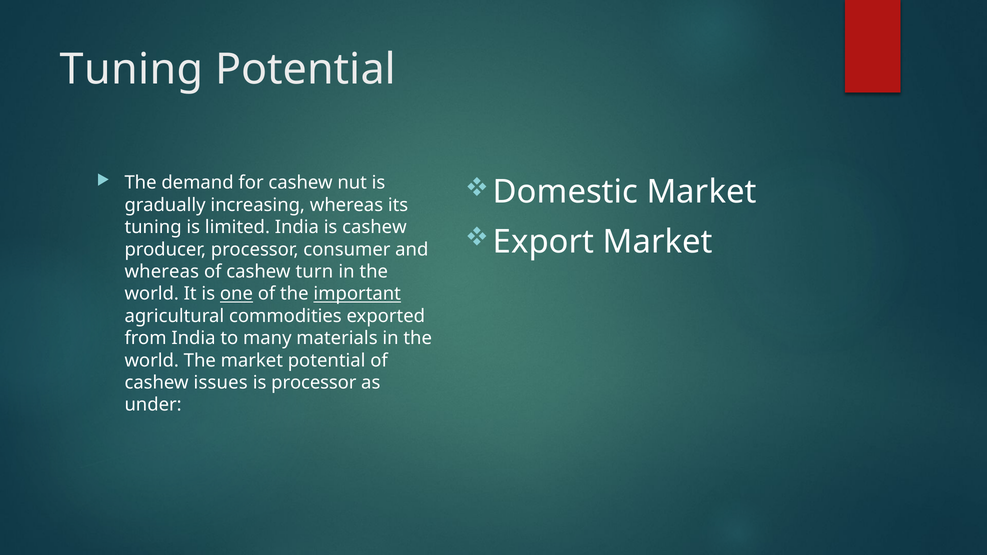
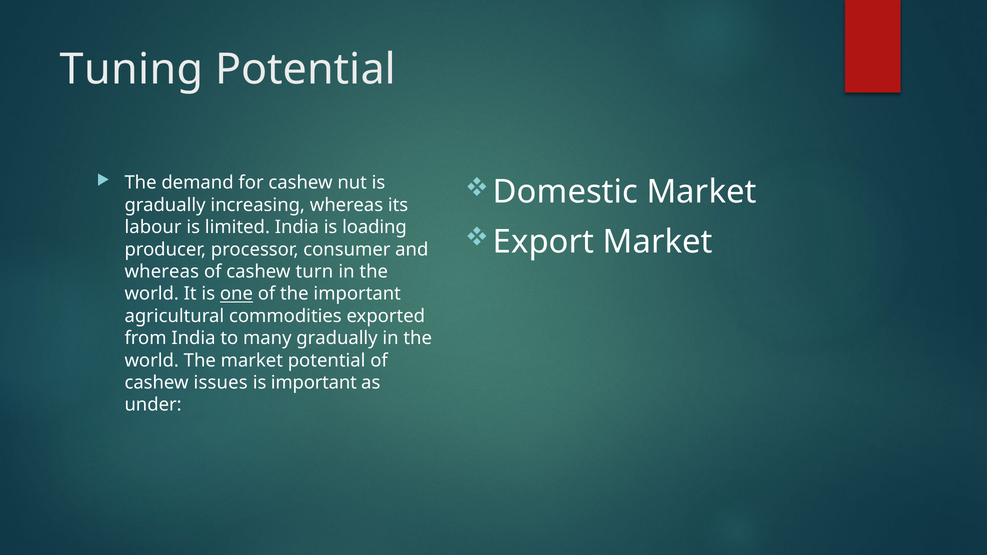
tuning at (153, 227): tuning -> labour
is cashew: cashew -> loading
important at (357, 294) underline: present -> none
many materials: materials -> gradually
is processor: processor -> important
